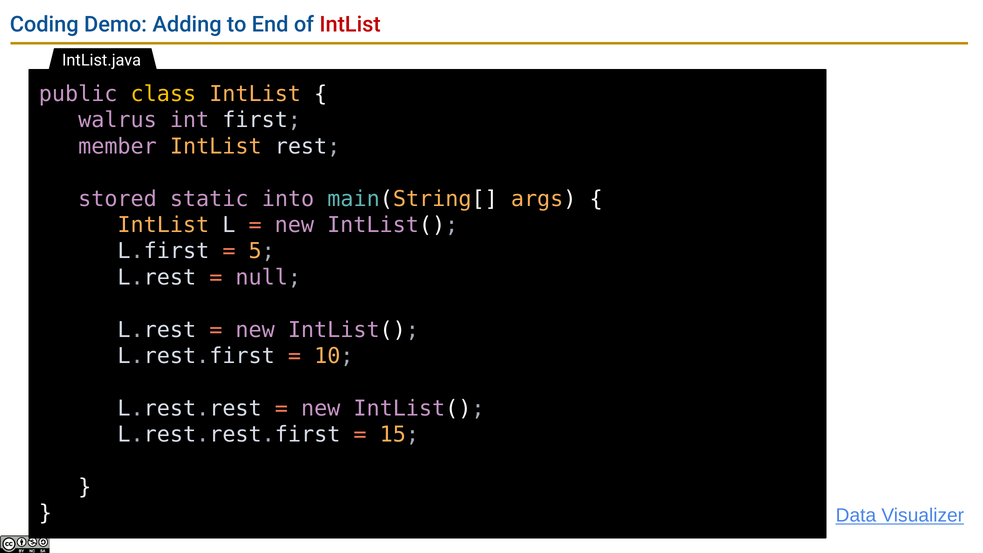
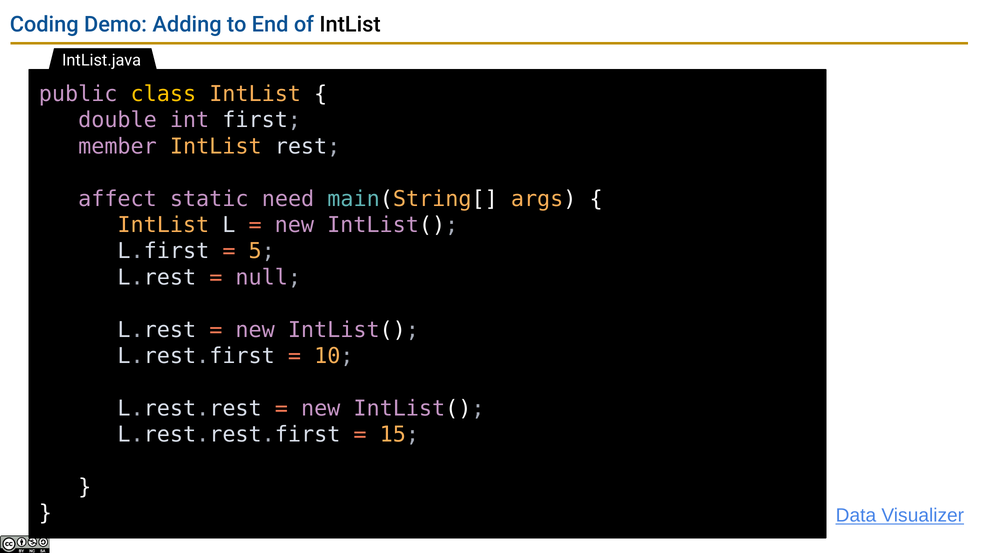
IntList at (350, 24) colour: red -> black
walrus: walrus -> double
stored: stored -> affect
into: into -> need
